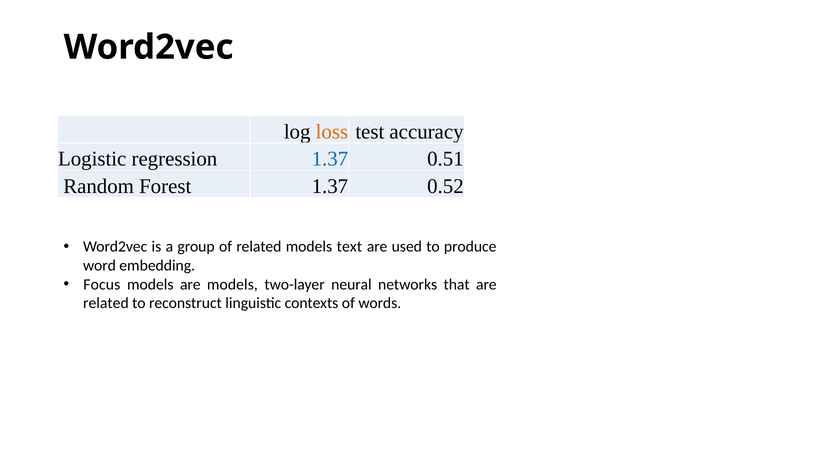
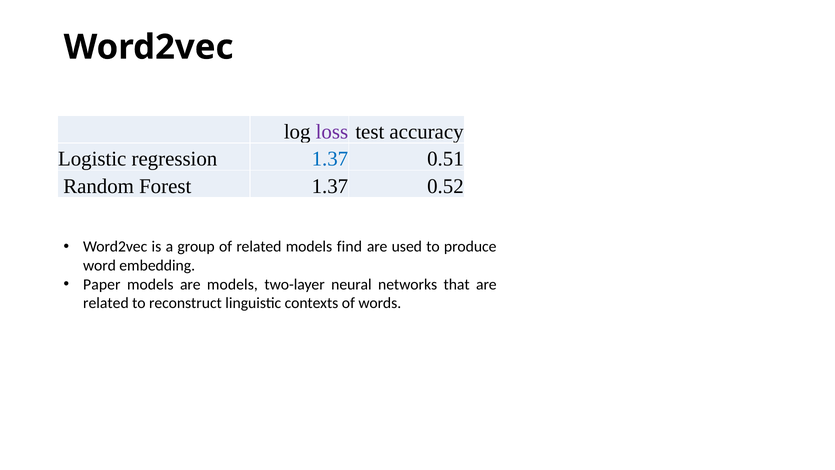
loss colour: orange -> purple
text: text -> find
Focus: Focus -> Paper
